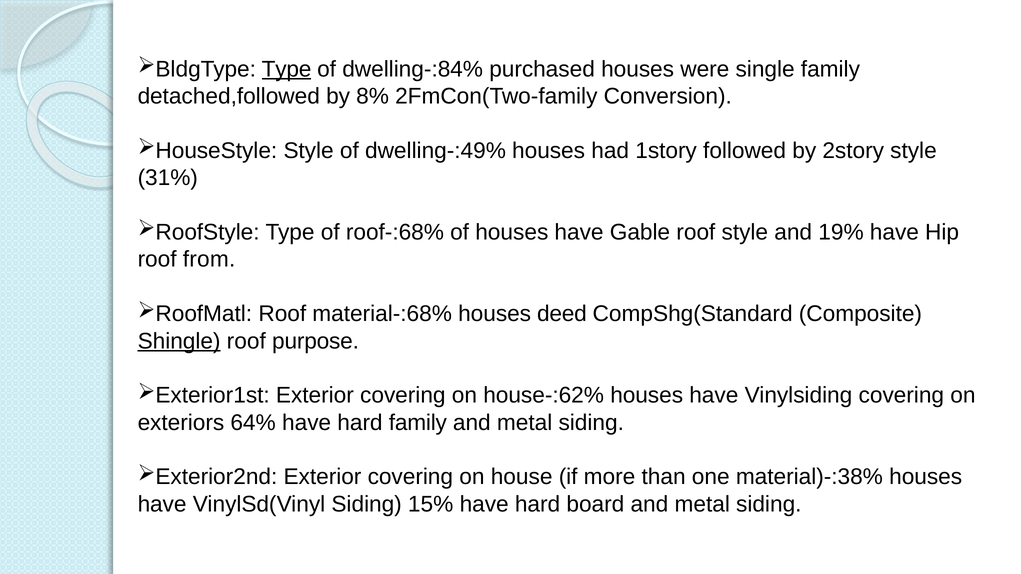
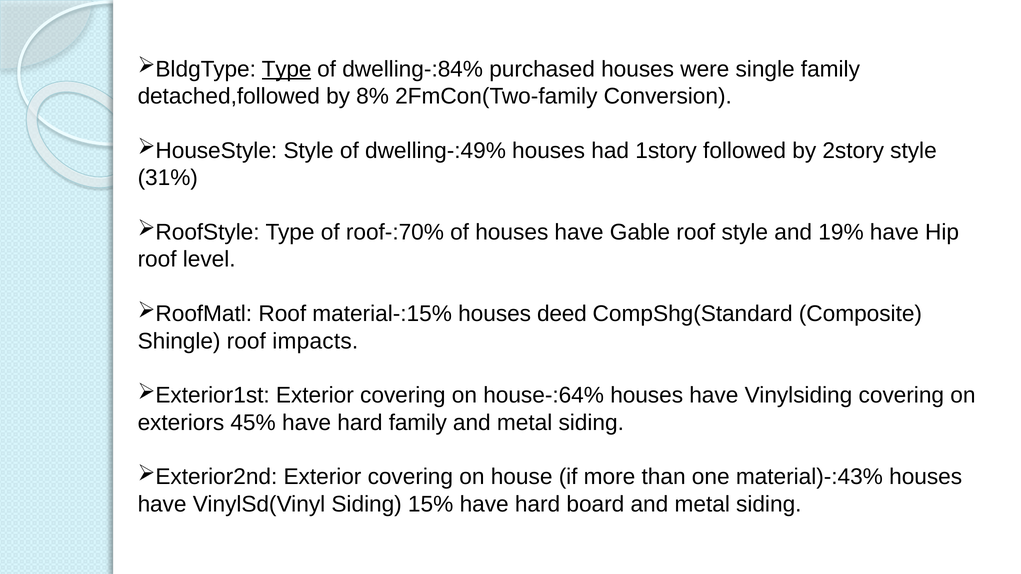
roof-:68%: roof-:68% -> roof-:70%
from: from -> level
material-:68%: material-:68% -> material-:15%
Shingle underline: present -> none
purpose: purpose -> impacts
house-:62%: house-:62% -> house-:64%
64%: 64% -> 45%
material)-:38%: material)-:38% -> material)-:43%
